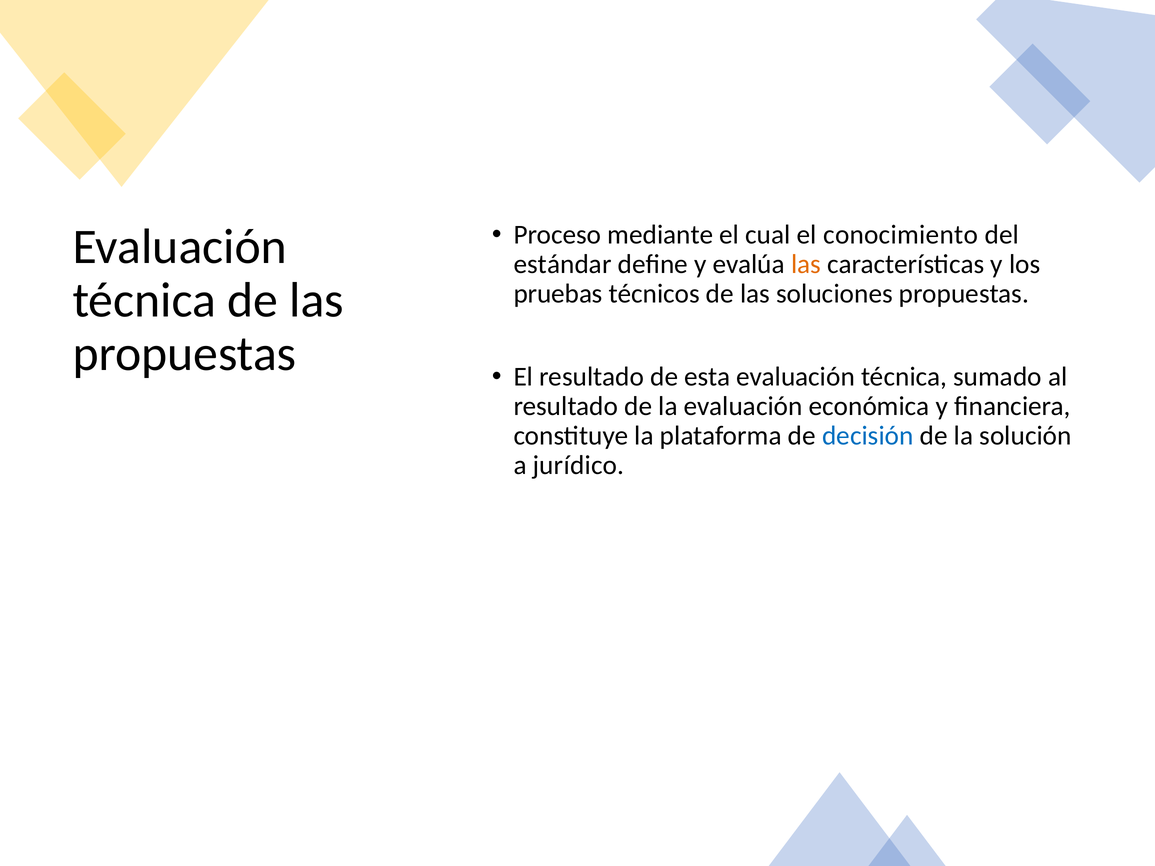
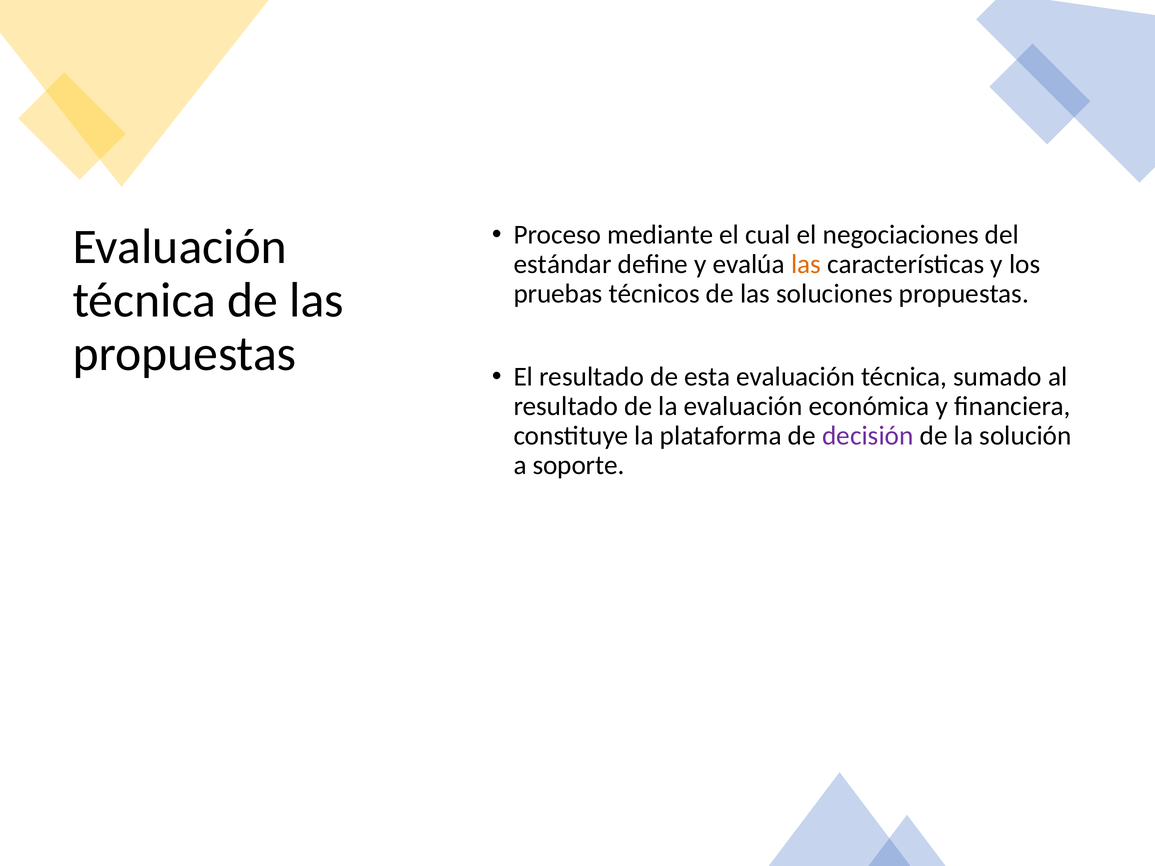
conocimiento: conocimiento -> negociaciones
decisión colour: blue -> purple
jurídico: jurídico -> soporte
